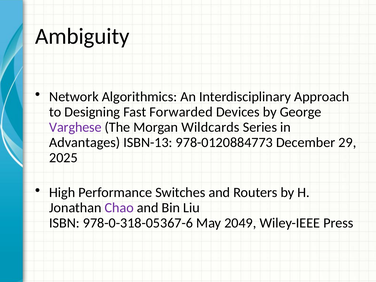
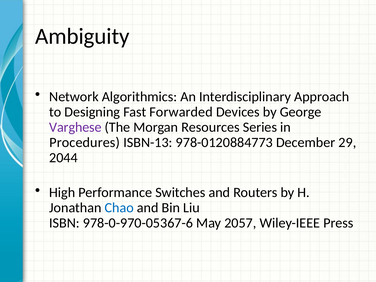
Wildcards: Wildcards -> Resources
Advantages: Advantages -> Procedures
2025: 2025 -> 2044
Chao colour: purple -> blue
978-0-318-05367-6: 978-0-318-05367-6 -> 978-0-970-05367-6
2049: 2049 -> 2057
